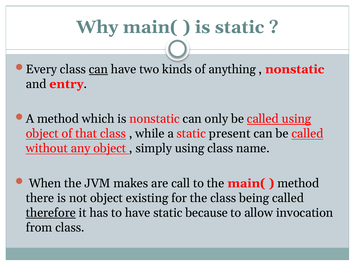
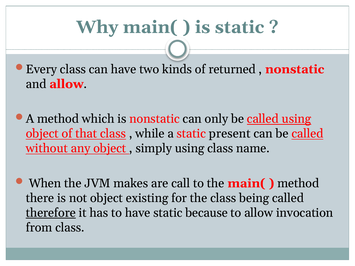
can at (98, 69) underline: present -> none
anything: anything -> returned
and entry: entry -> allow
